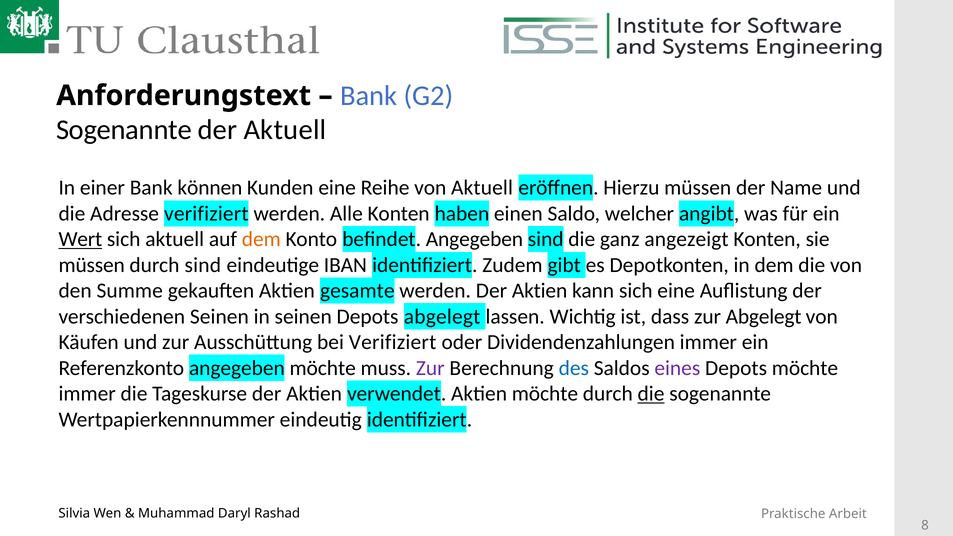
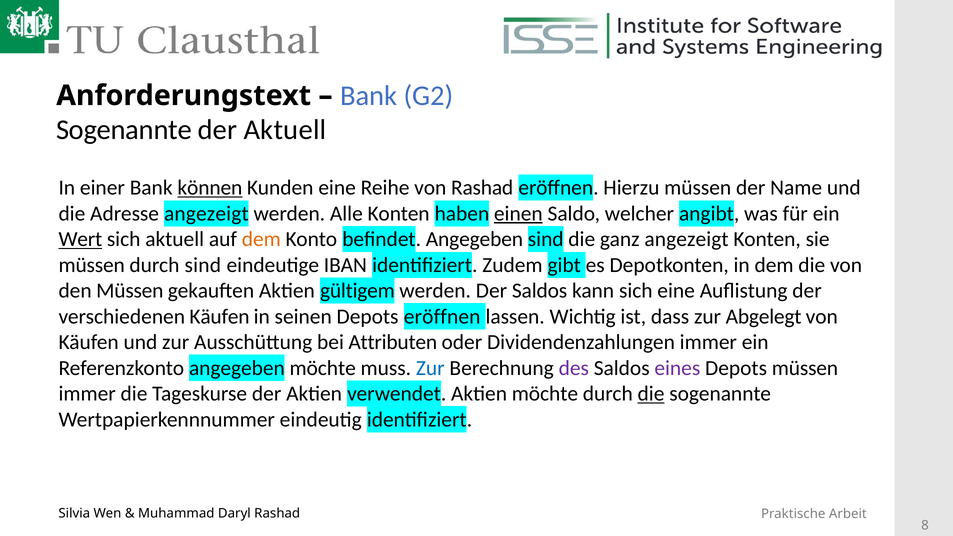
können underline: none -> present
von Aktuell: Aktuell -> Rashad
Adresse verifiziert: verifiziert -> angezeigt
einen underline: none -> present
den Summe: Summe -> Müssen
gesamte: gesamte -> gültigem
werden Der Aktien: Aktien -> Saldos
verschiedenen Seinen: Seinen -> Käufen
Depots abgelegt: abgelegt -> eröffnen
bei Verifiziert: Verifiziert -> Attributen
Zur at (430, 368) colour: purple -> blue
des colour: blue -> purple
Depots möchte: möchte -> müssen
